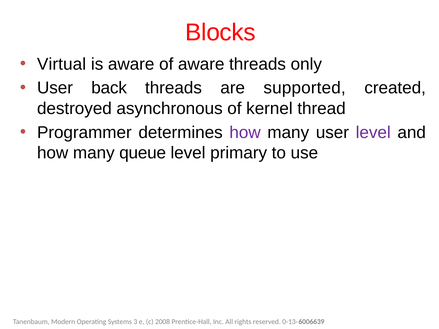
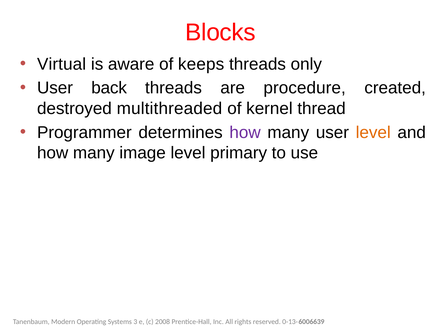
of aware: aware -> keeps
supported: supported -> procedure
asynchronous: asynchronous -> multithreaded
level at (373, 133) colour: purple -> orange
queue: queue -> image
